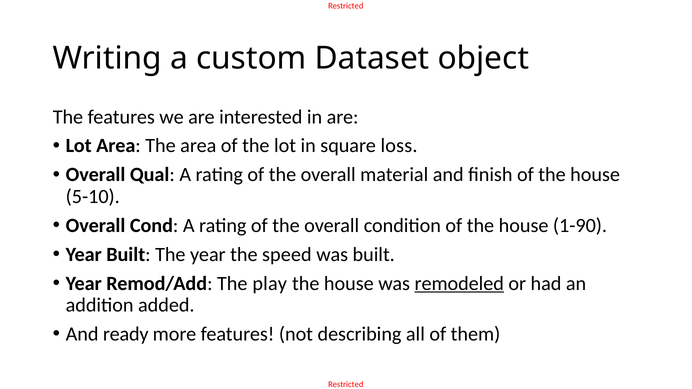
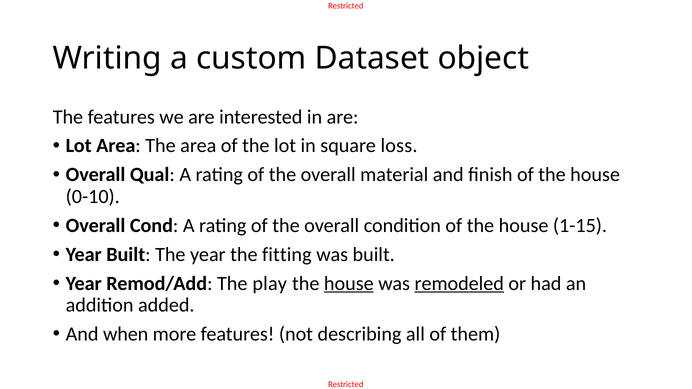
5-10: 5-10 -> 0-10
1-90: 1-90 -> 1-15
speed: speed -> fitting
house at (349, 284) underline: none -> present
ready: ready -> when
